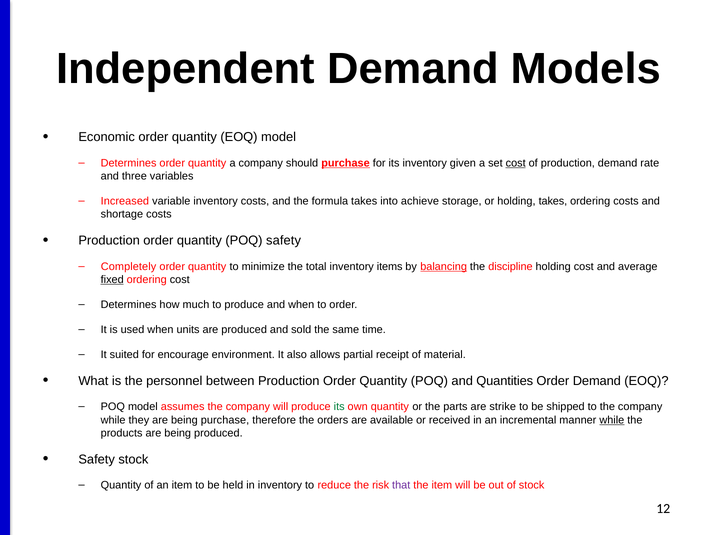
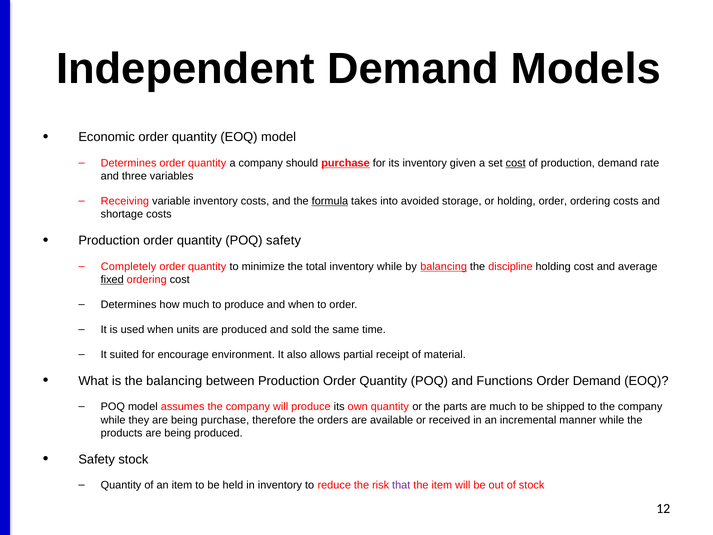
Increased: Increased -> Receiving
formula underline: none -> present
achieve: achieve -> avoided
holding takes: takes -> order
inventory items: items -> while
the personnel: personnel -> balancing
Quantities: Quantities -> Functions
its at (339, 407) colour: green -> black
are strike: strike -> much
while at (612, 420) underline: present -> none
